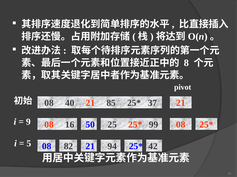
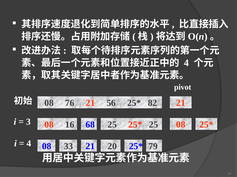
8 at (186, 63): 8 -> 4
40: 40 -> 76
85: 85 -> 56
37: 37 -> 82
9: 9 -> 3
50: 50 -> 68
99 at (154, 125): 99 -> 25
5 at (29, 144): 5 -> 4
08 82: 82 -> 33
94: 94 -> 20
42: 42 -> 79
